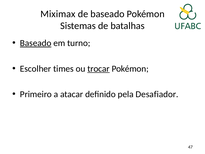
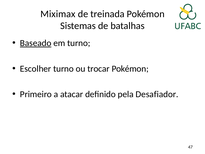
de baseado: baseado -> treinada
Escolher times: times -> turno
trocar underline: present -> none
